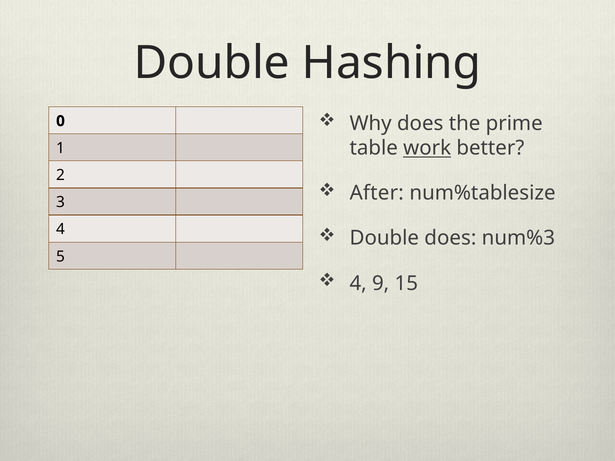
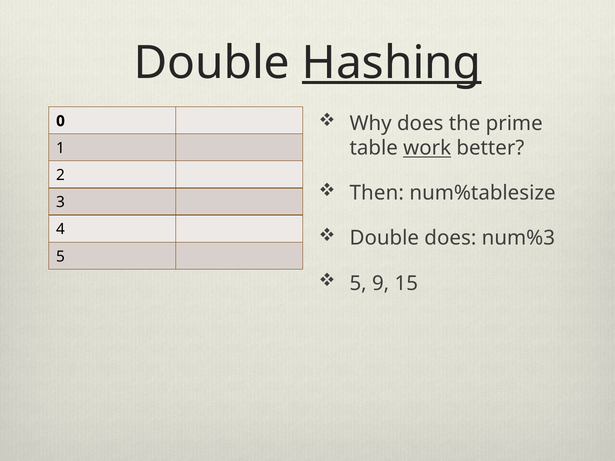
Hashing underline: none -> present
After: After -> Then
4 at (358, 283): 4 -> 5
